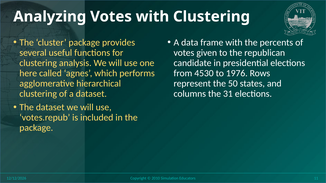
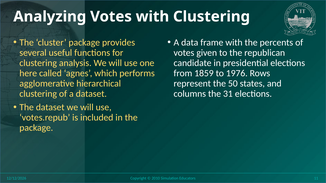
4530: 4530 -> 1859
